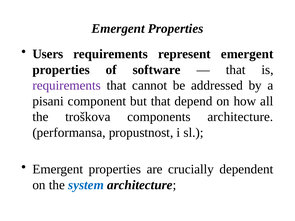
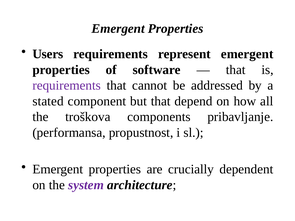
pisani: pisani -> stated
components architecture: architecture -> pribavljanje
system colour: blue -> purple
